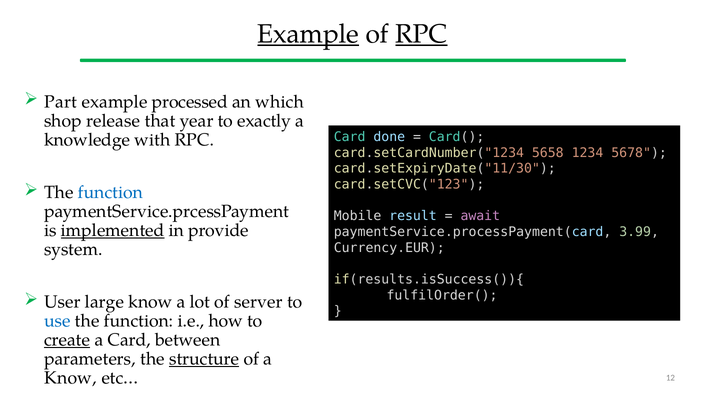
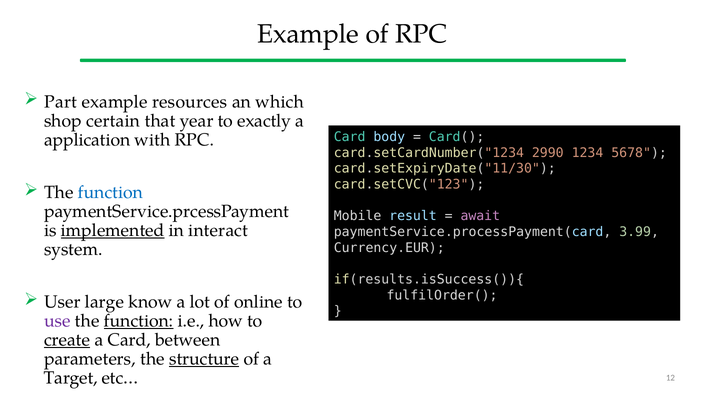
Example at (308, 34) underline: present -> none
RPC at (421, 34) underline: present -> none
processed: processed -> resources
release: release -> certain
done: done -> body
knowledge: knowledge -> application
5658: 5658 -> 2990
provide: provide -> interact
server: server -> online
use colour: blue -> purple
function at (139, 321) underline: none -> present
Know at (71, 378): Know -> Target
